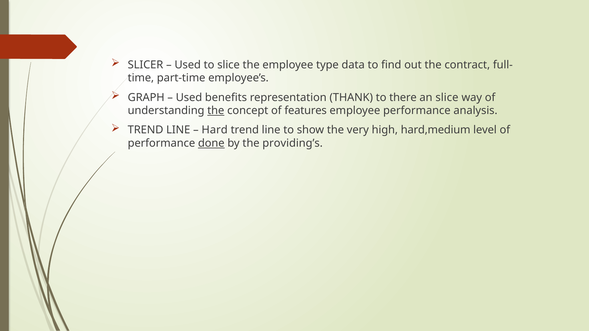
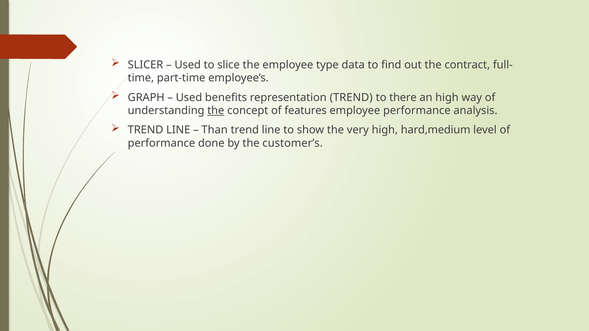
representation THANK: THANK -> TREND
an slice: slice -> high
Hard: Hard -> Than
done underline: present -> none
providing’s: providing’s -> customer’s
